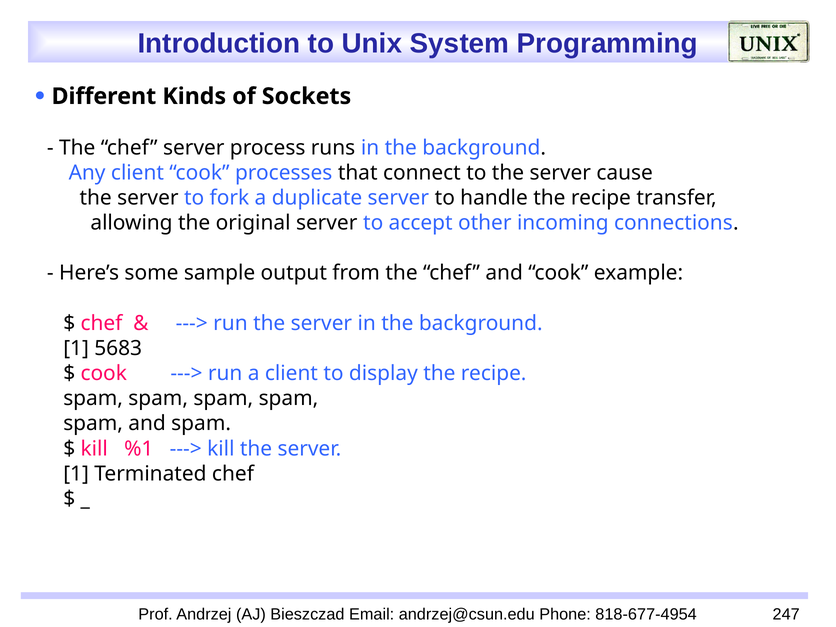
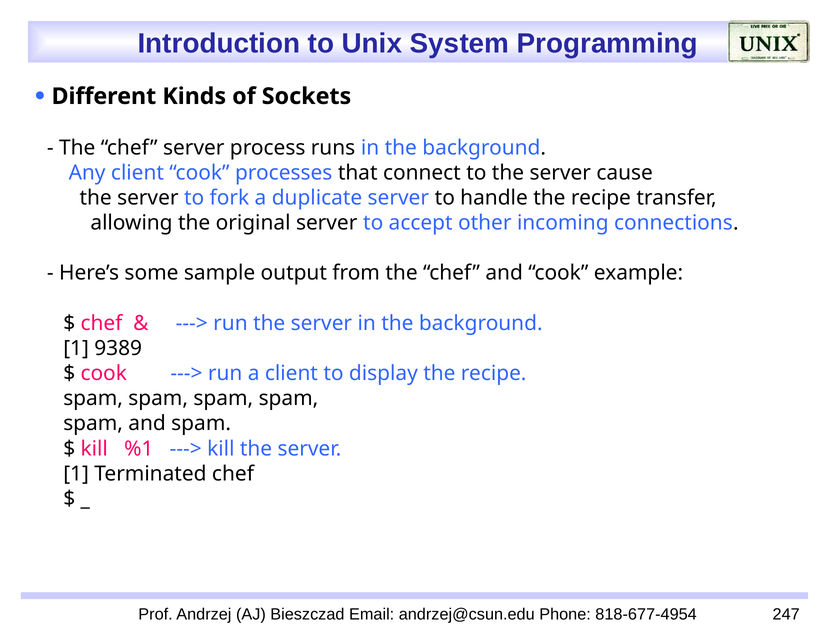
5683: 5683 -> 9389
